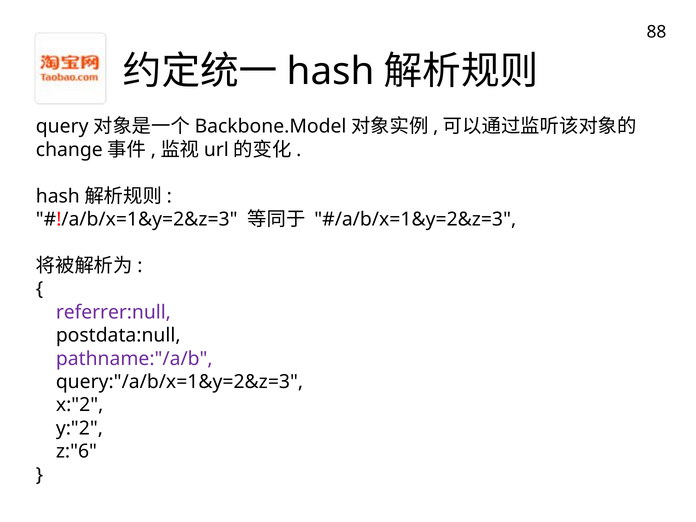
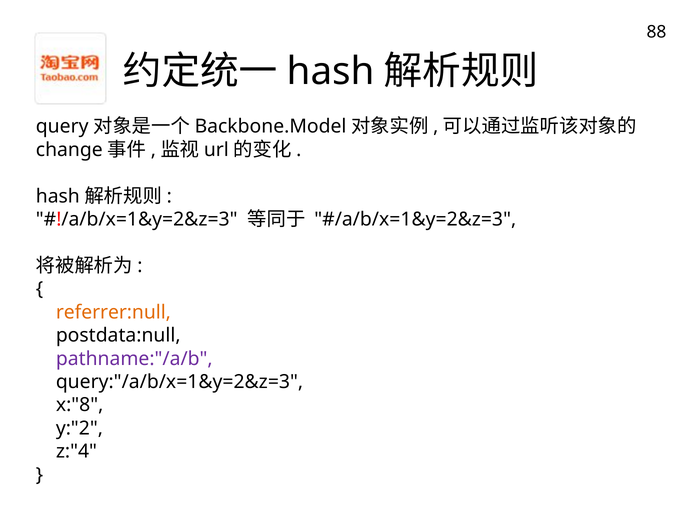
referrer:null colour: purple -> orange
x:"2: x:"2 -> x:"8
z:"6: z:"6 -> z:"4
